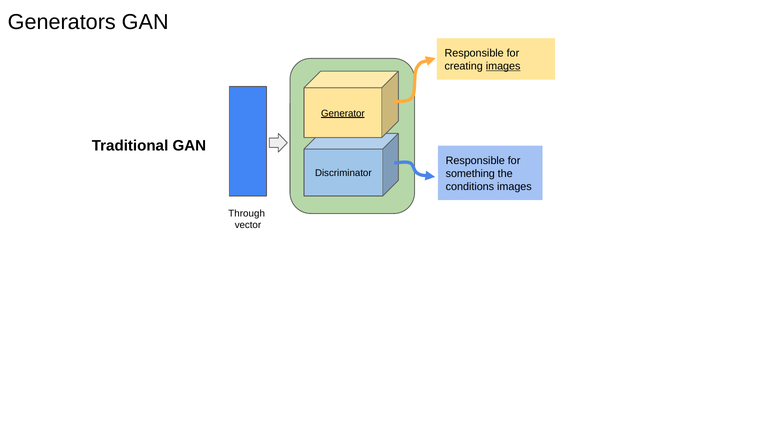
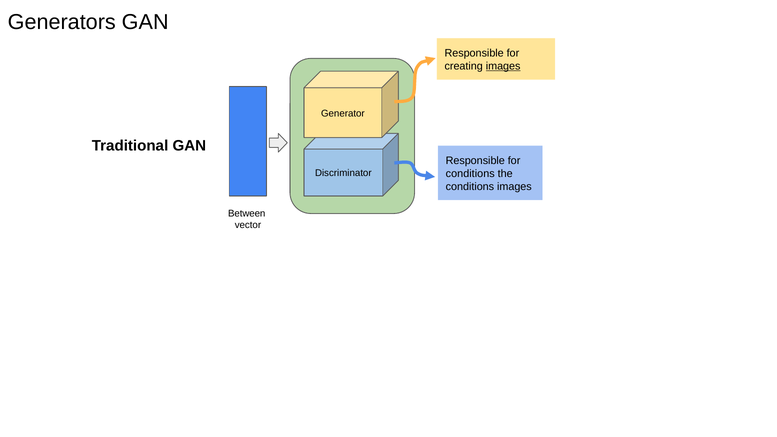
Generator underline: present -> none
something at (470, 174): something -> conditions
Through: Through -> Between
